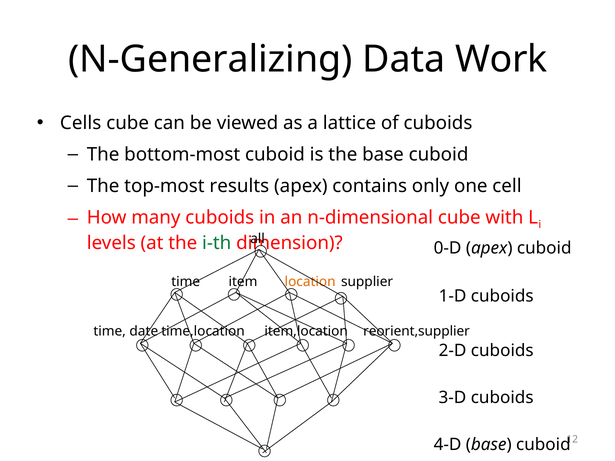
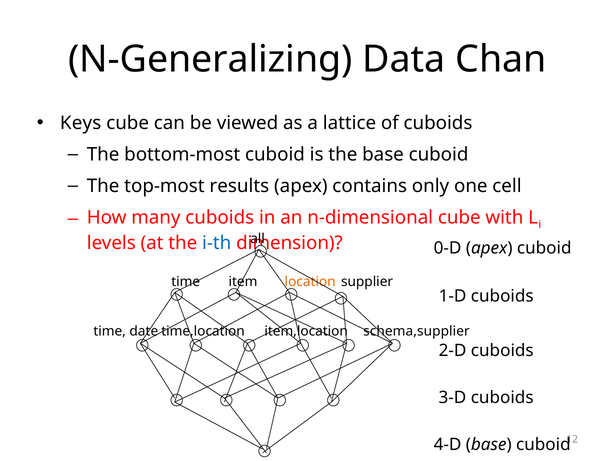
Work: Work -> Chan
Cells: Cells -> Keys
i-th colour: green -> blue
reorient,supplier: reorient,supplier -> schema,supplier
